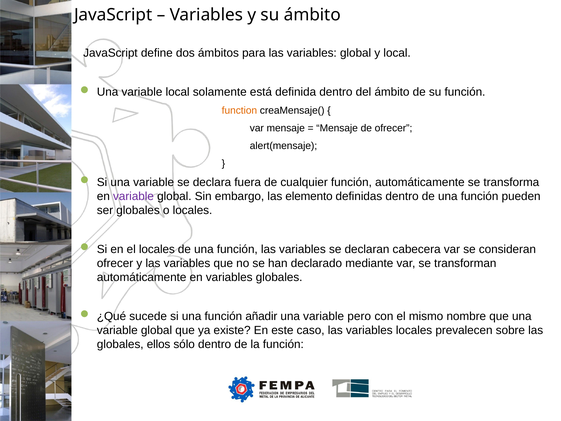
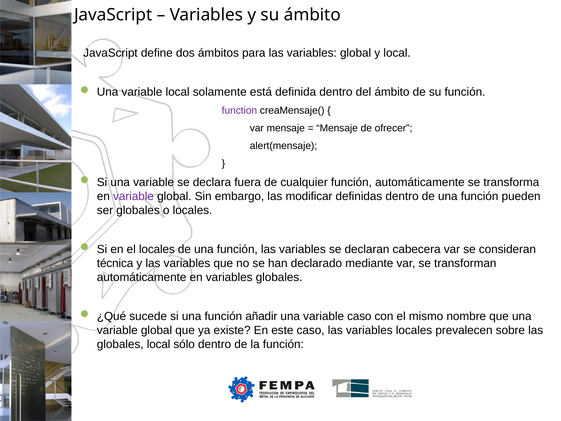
function colour: orange -> purple
elemento: elemento -> modificar
ofrecer at (115, 263): ofrecer -> técnica
variable pero: pero -> caso
globales ellos: ellos -> local
